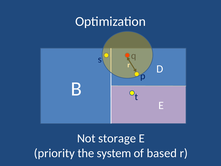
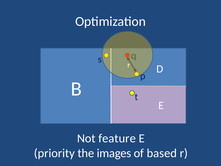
storage: storage -> feature
system: system -> images
